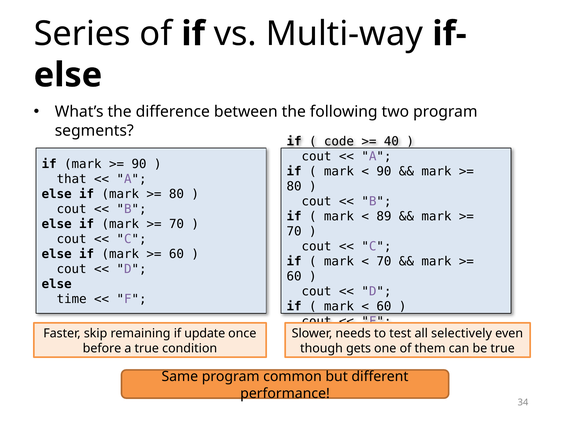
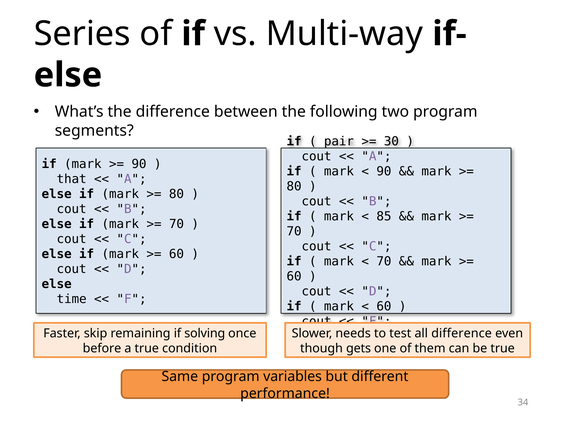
code: code -> pair
40: 40 -> 30
89: 89 -> 85
update: update -> solving
all selectively: selectively -> difference
common: common -> variables
